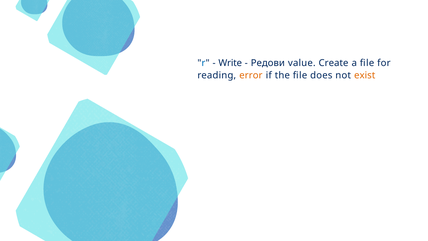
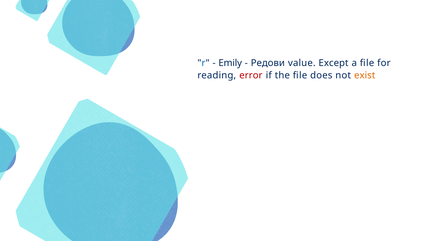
Write: Write -> Emily
Create: Create -> Except
error colour: orange -> red
